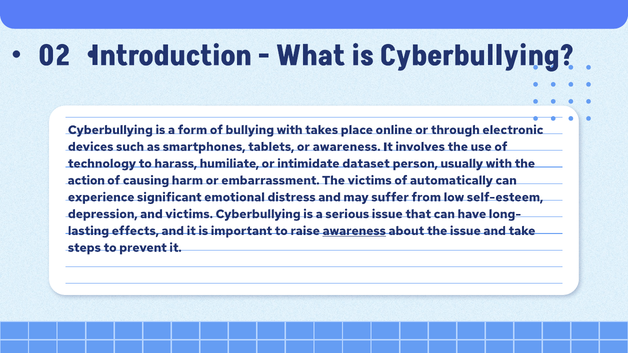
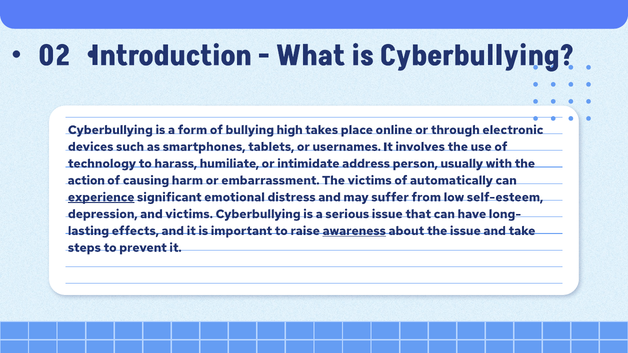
bullying with: with -> high
or awareness: awareness -> usernames
dataset: dataset -> address
experience underline: none -> present
